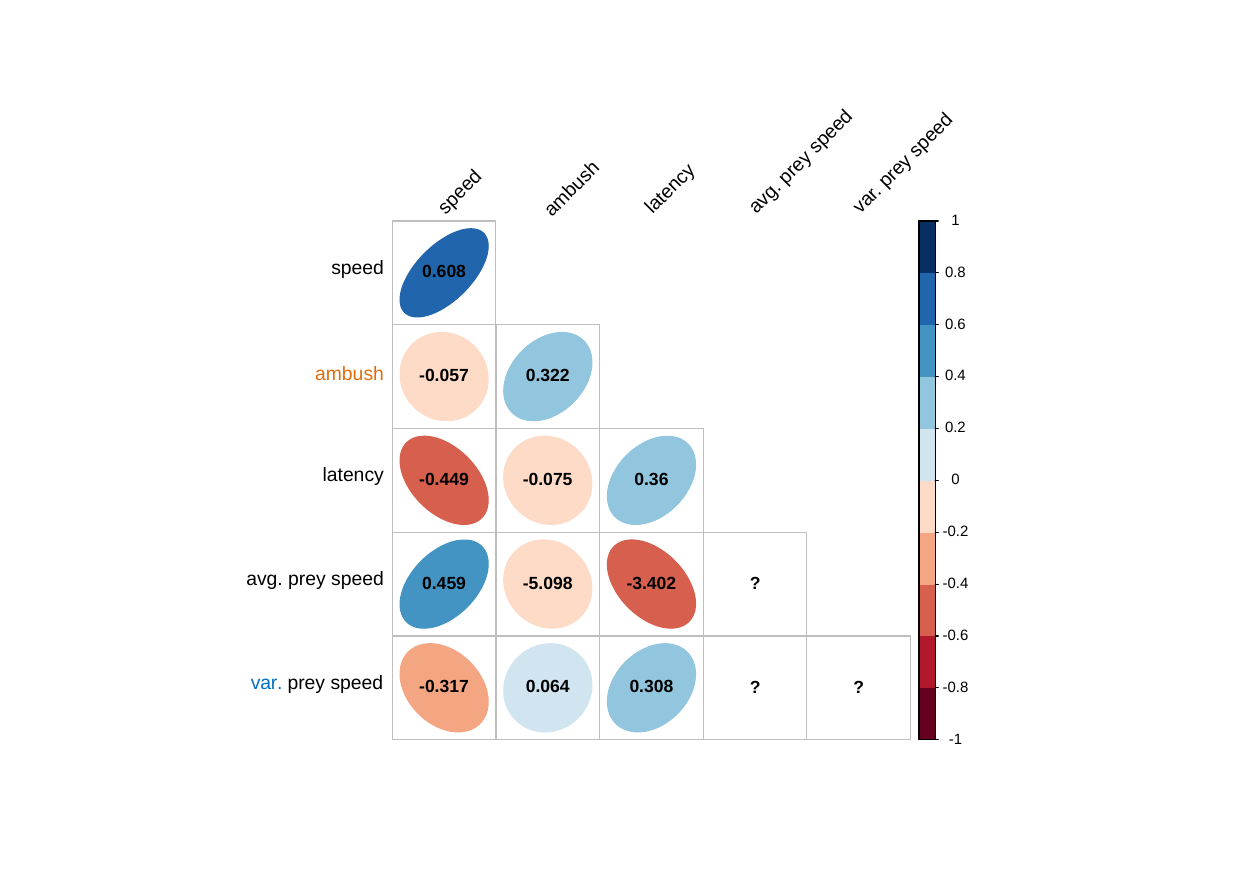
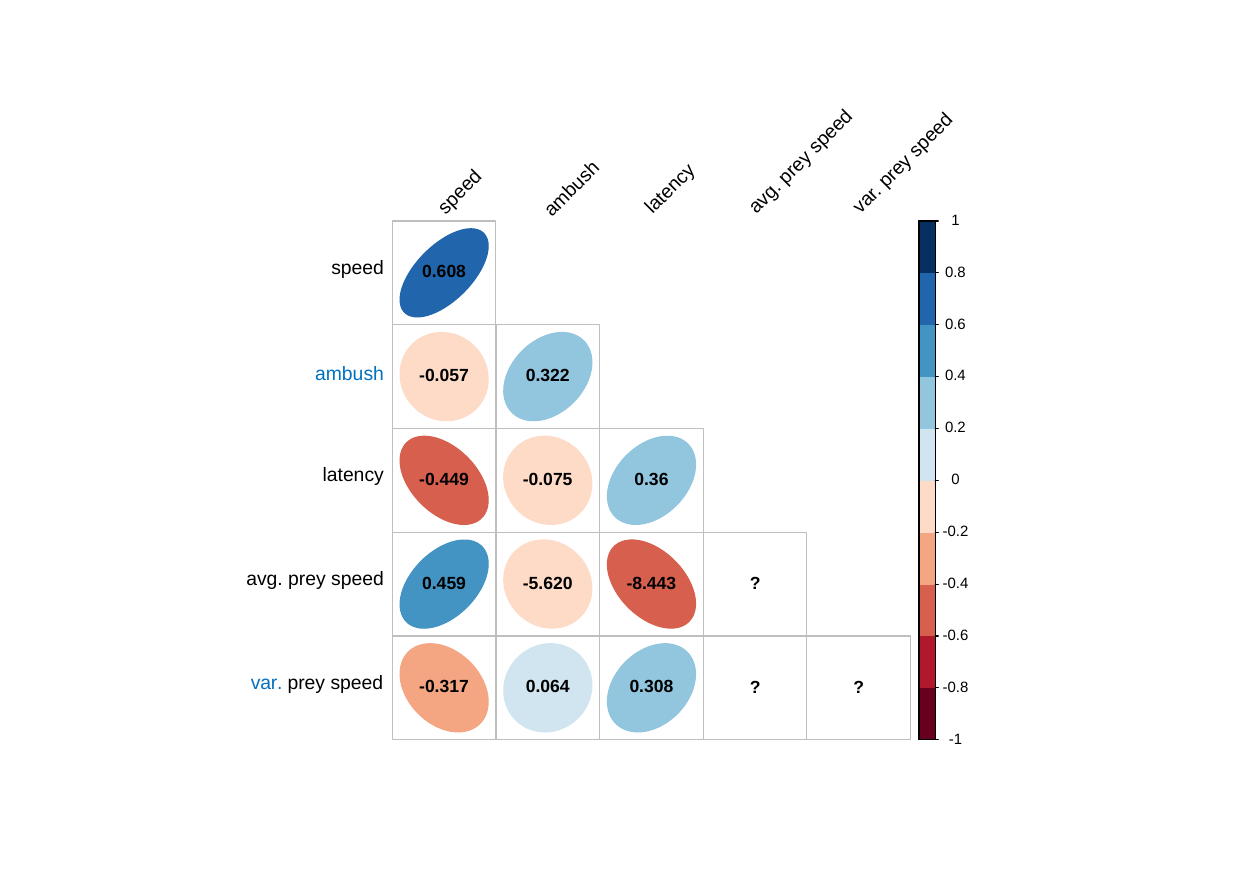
ambush colour: orange -> blue
-5.098: -5.098 -> -5.620
-3.402: -3.402 -> -8.443
